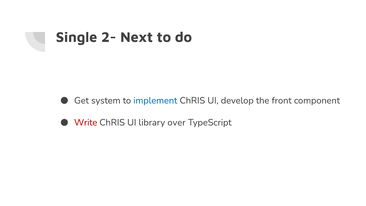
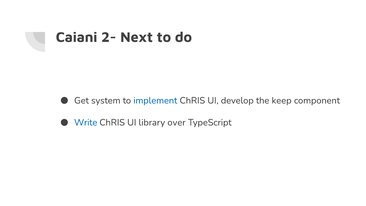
Single: Single -> Caiani
front: front -> keep
Write colour: red -> blue
